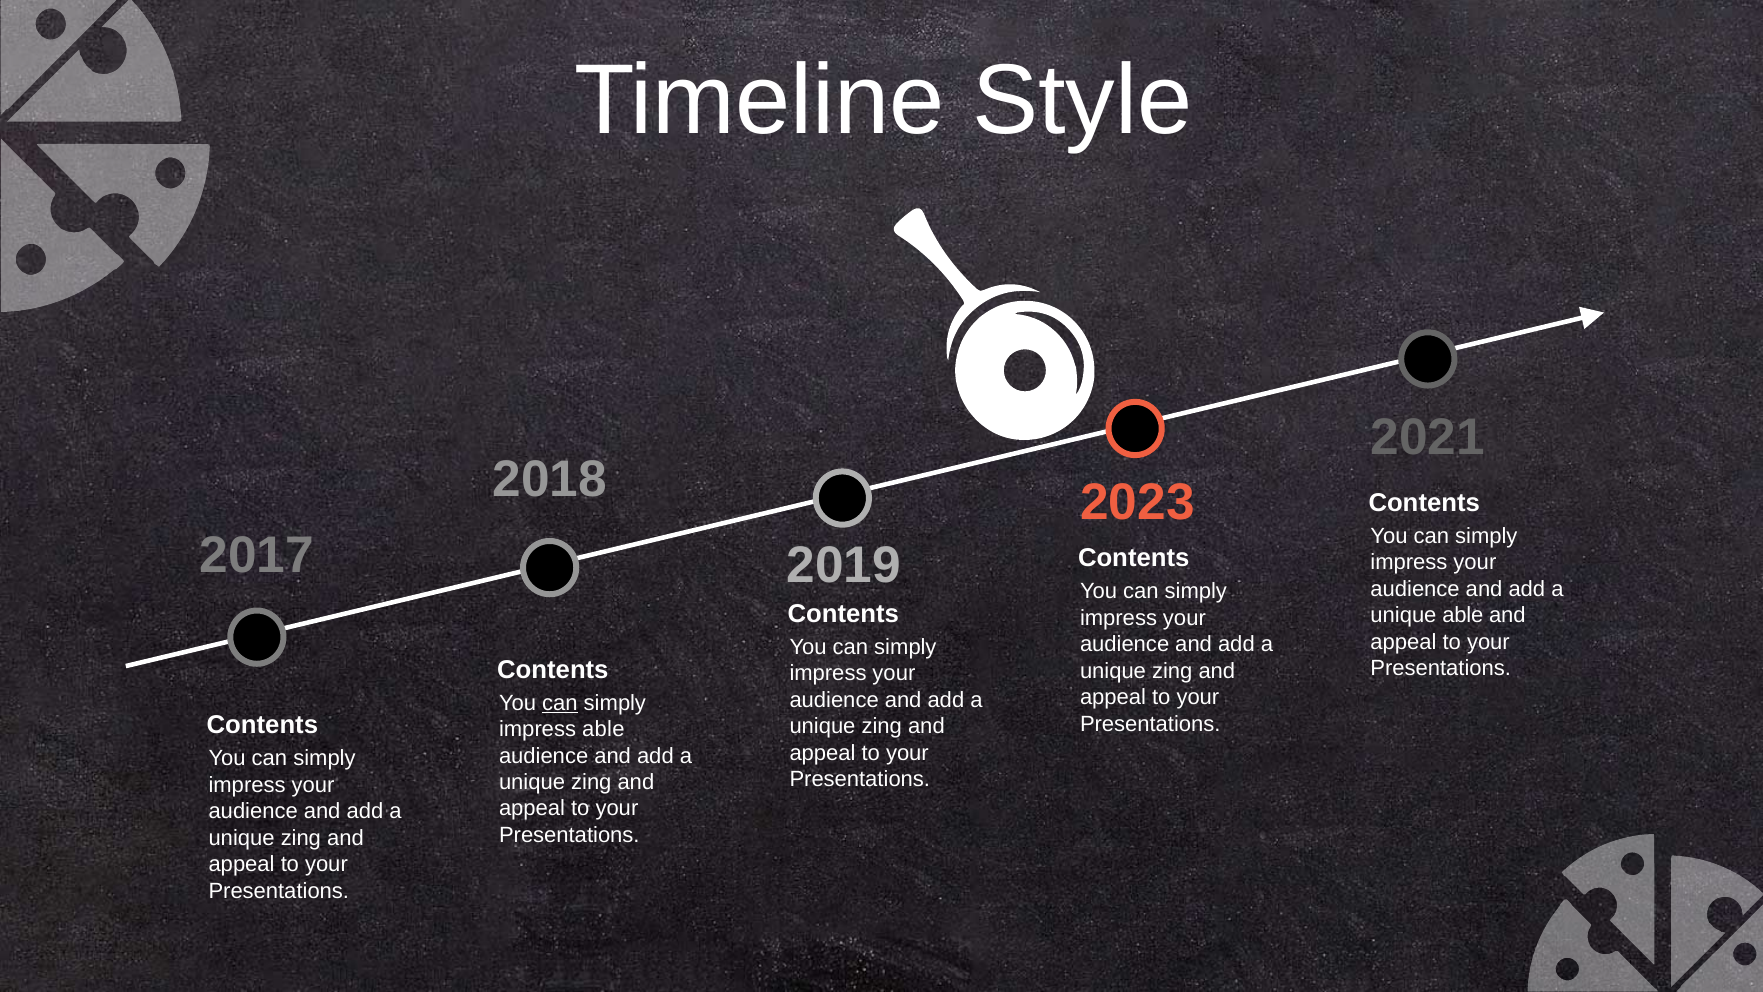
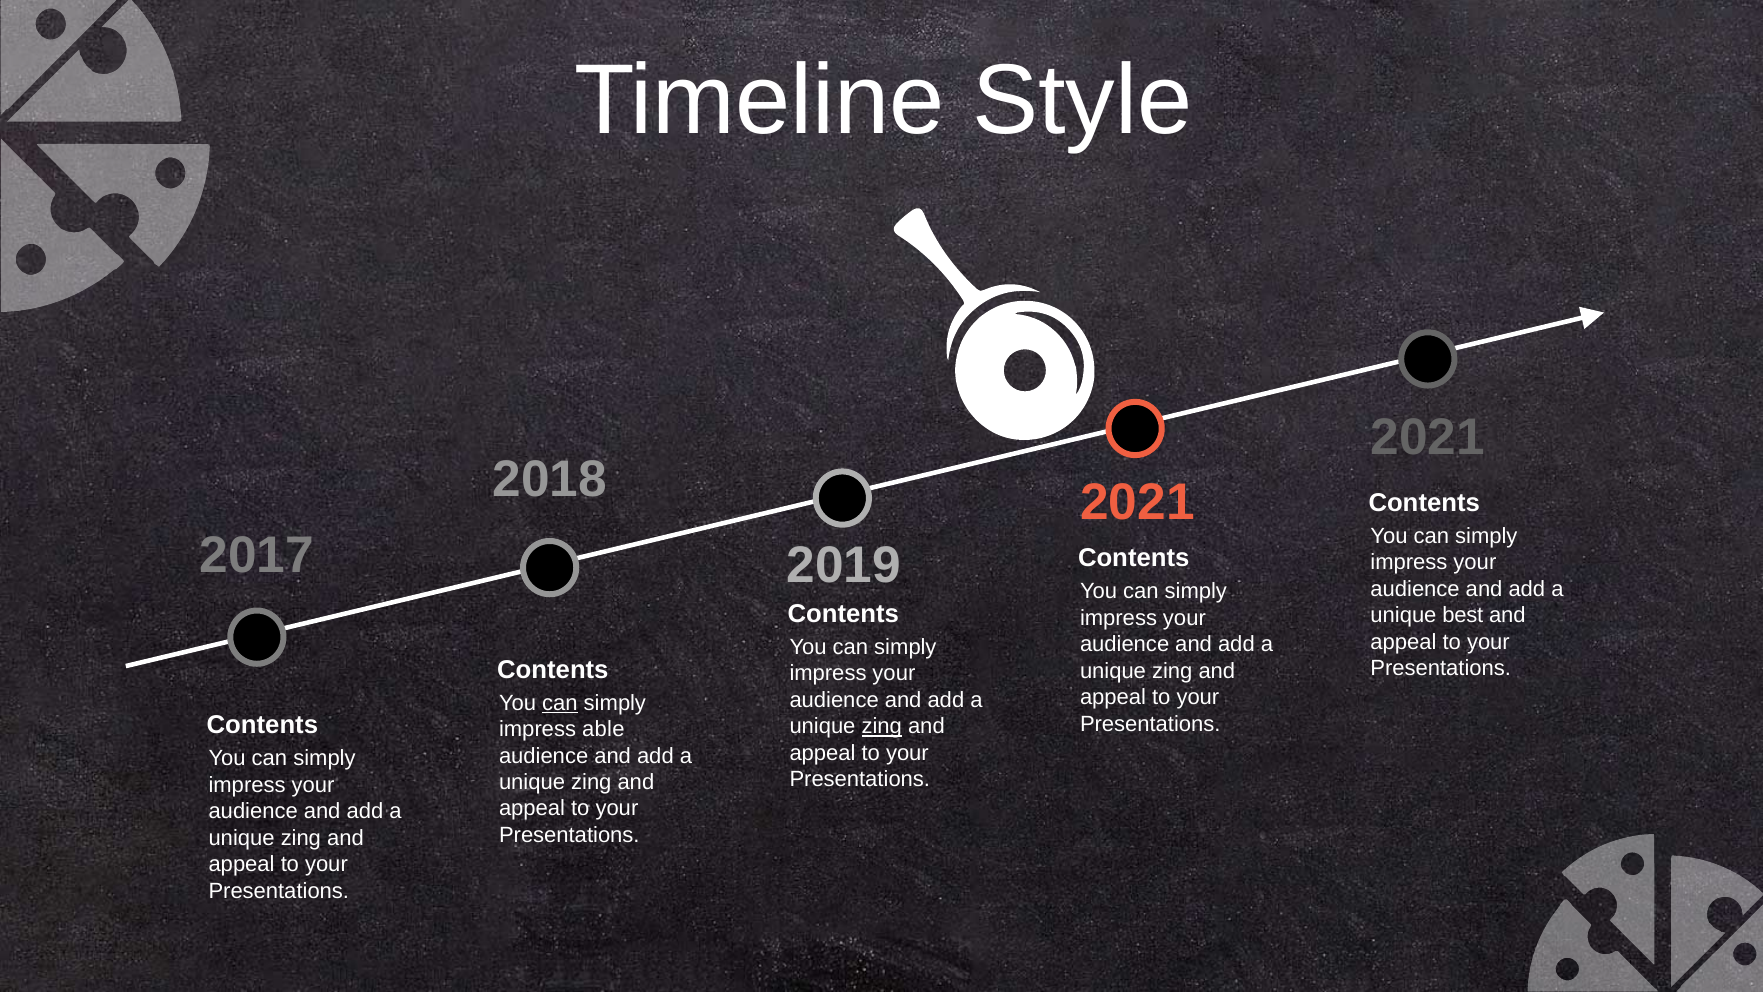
2023 at (1138, 502): 2023 -> 2021
unique able: able -> best
zing at (882, 726) underline: none -> present
